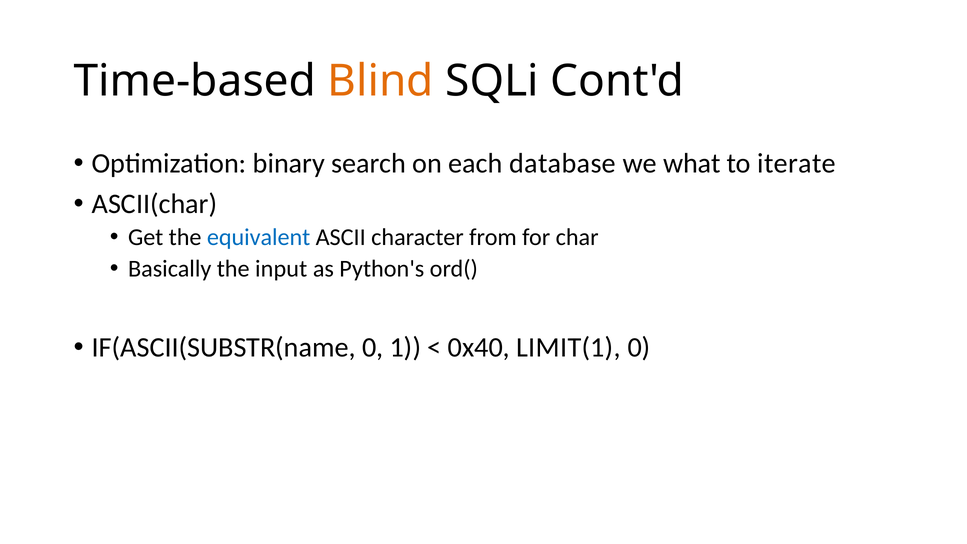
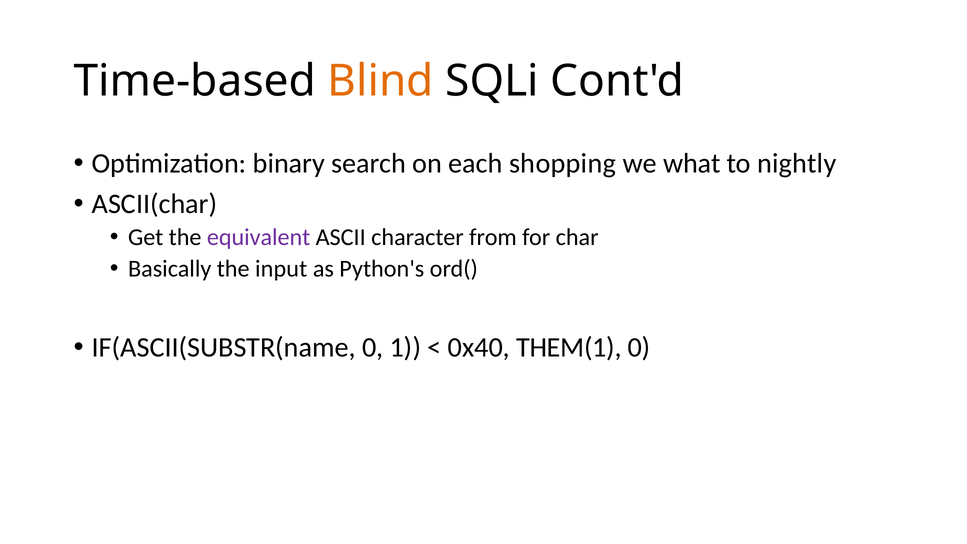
database: database -> shopping
iterate: iterate -> nightly
equivalent colour: blue -> purple
LIMIT(1: LIMIT(1 -> THEM(1
